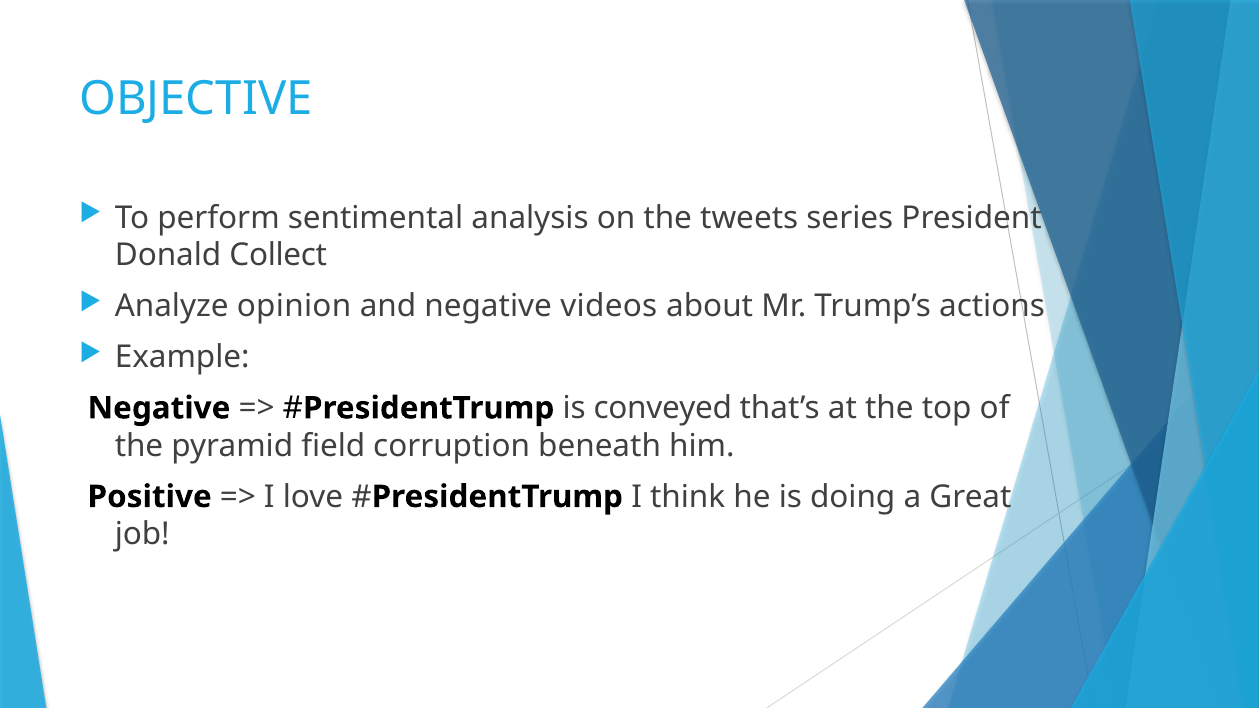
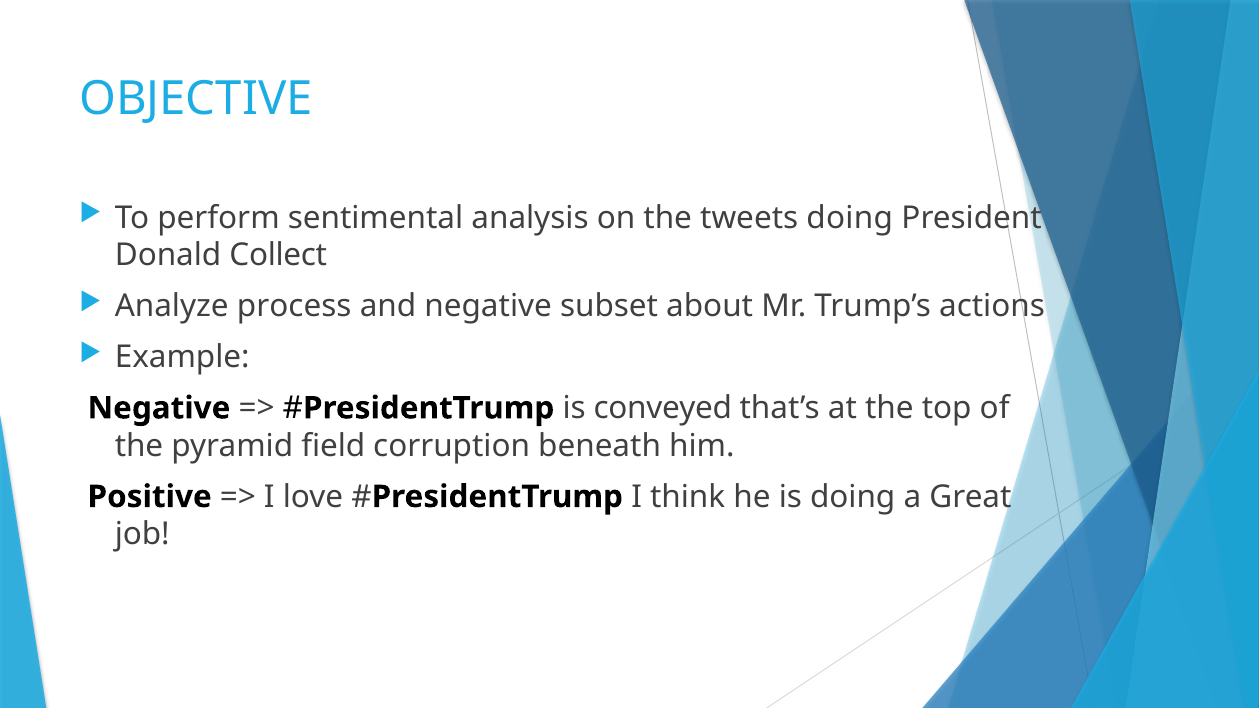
tweets series: series -> doing
opinion: opinion -> process
videos: videos -> subset
